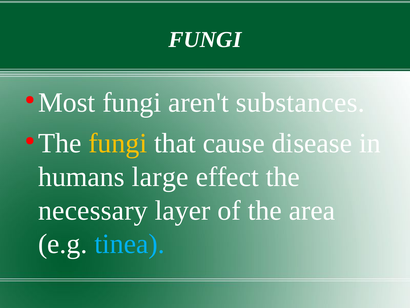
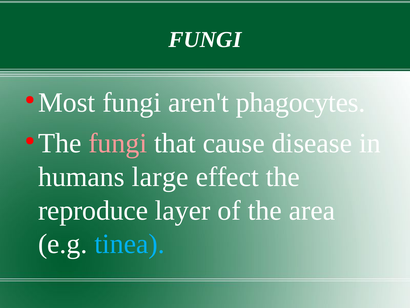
substances: substances -> phagocytes
fungi at (118, 143) colour: yellow -> pink
necessary: necessary -> reproduce
